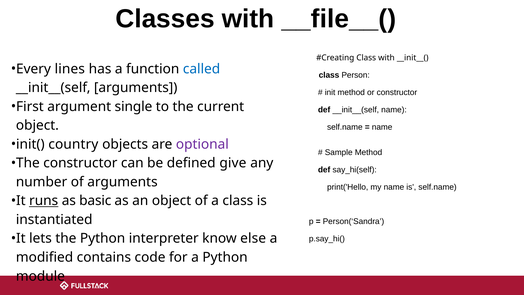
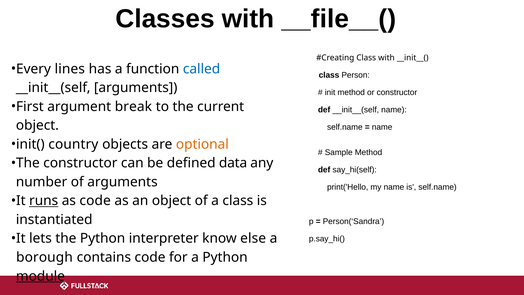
single: single -> break
optional colour: purple -> orange
give: give -> data
as basic: basic -> code
modified: modified -> borough
module underline: none -> present
